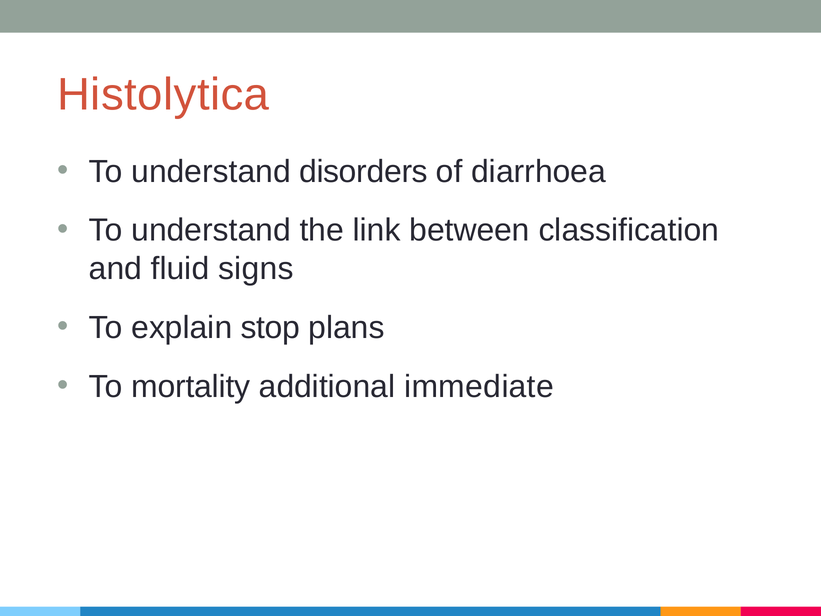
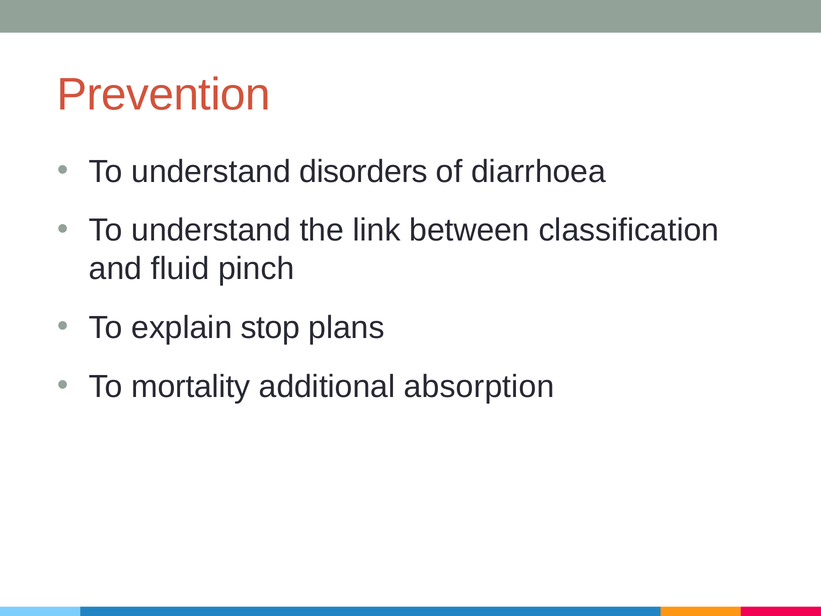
Histolytica: Histolytica -> Prevention
signs: signs -> pinch
immediate: immediate -> absorption
